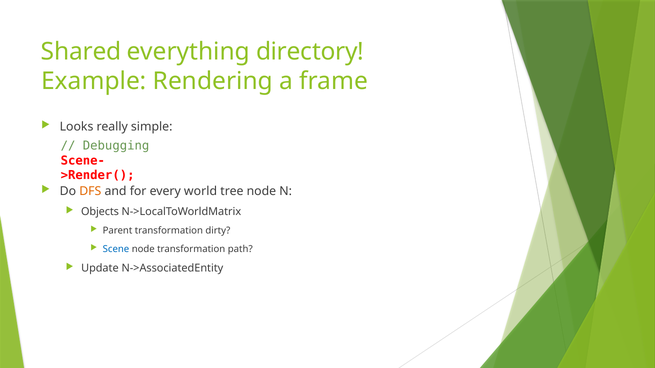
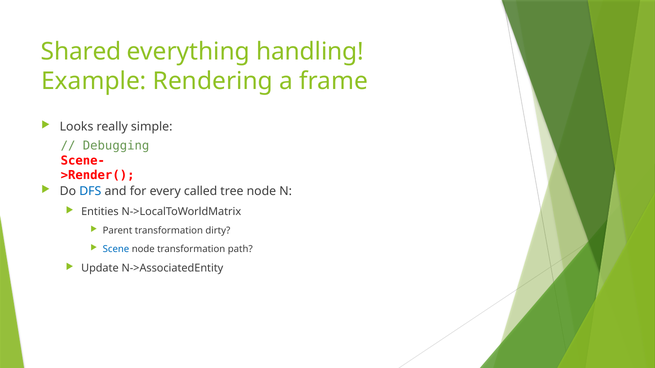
directory: directory -> handling
DFS colour: orange -> blue
world: world -> called
Objects: Objects -> Entities
